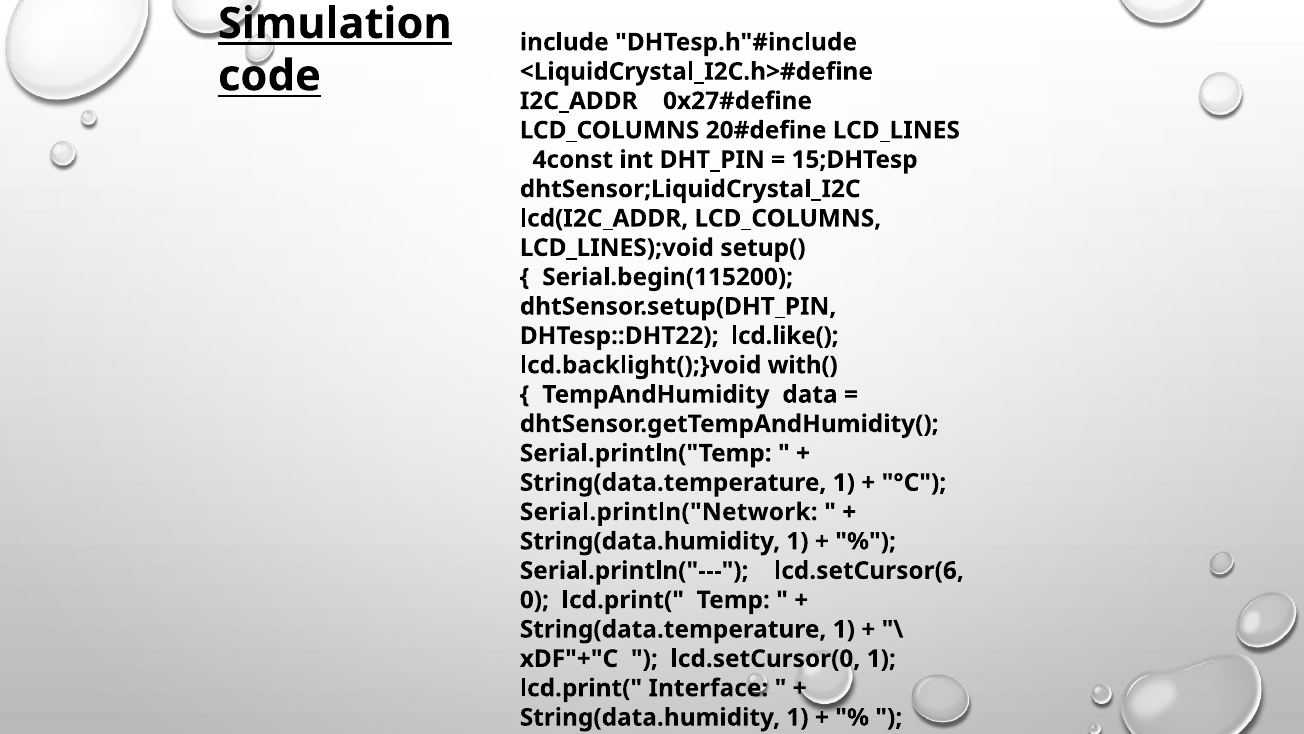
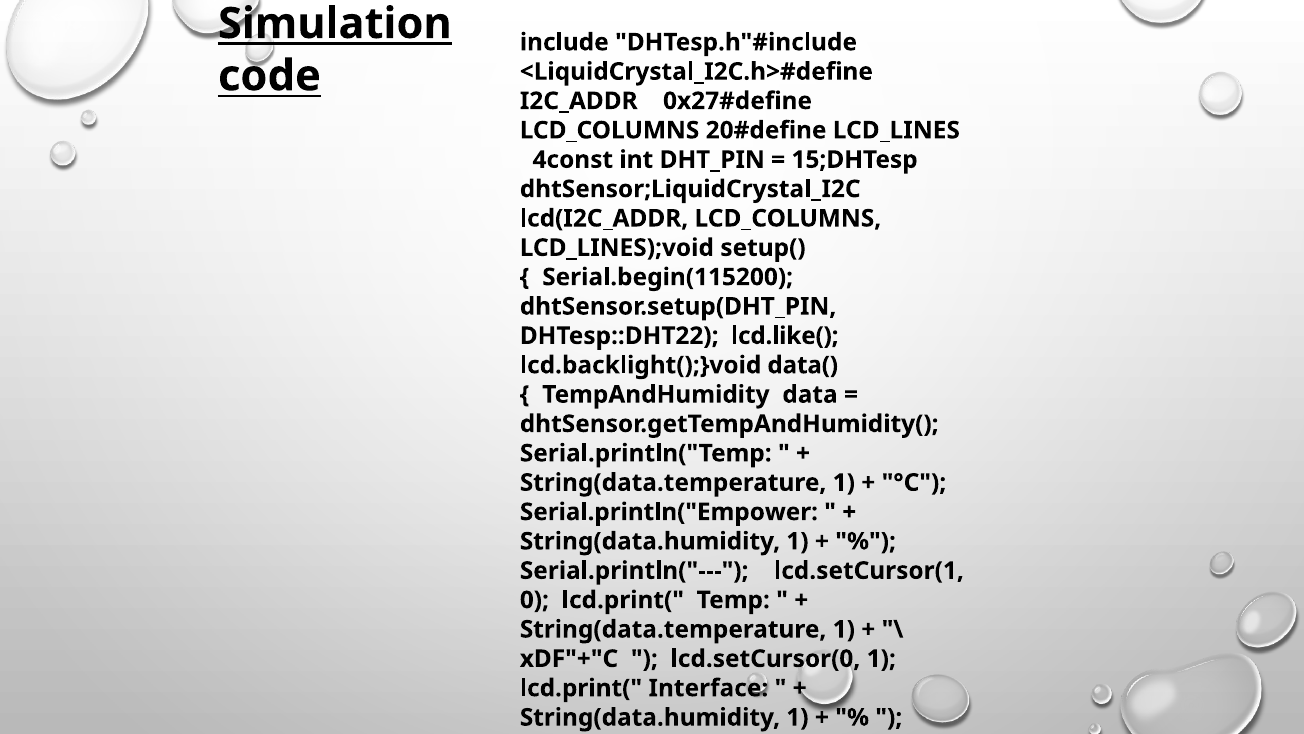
with(: with( -> data(
Serial.println("Network: Serial.println("Network -> Serial.println("Empower
lcd.setCursor(6: lcd.setCursor(6 -> lcd.setCursor(1
